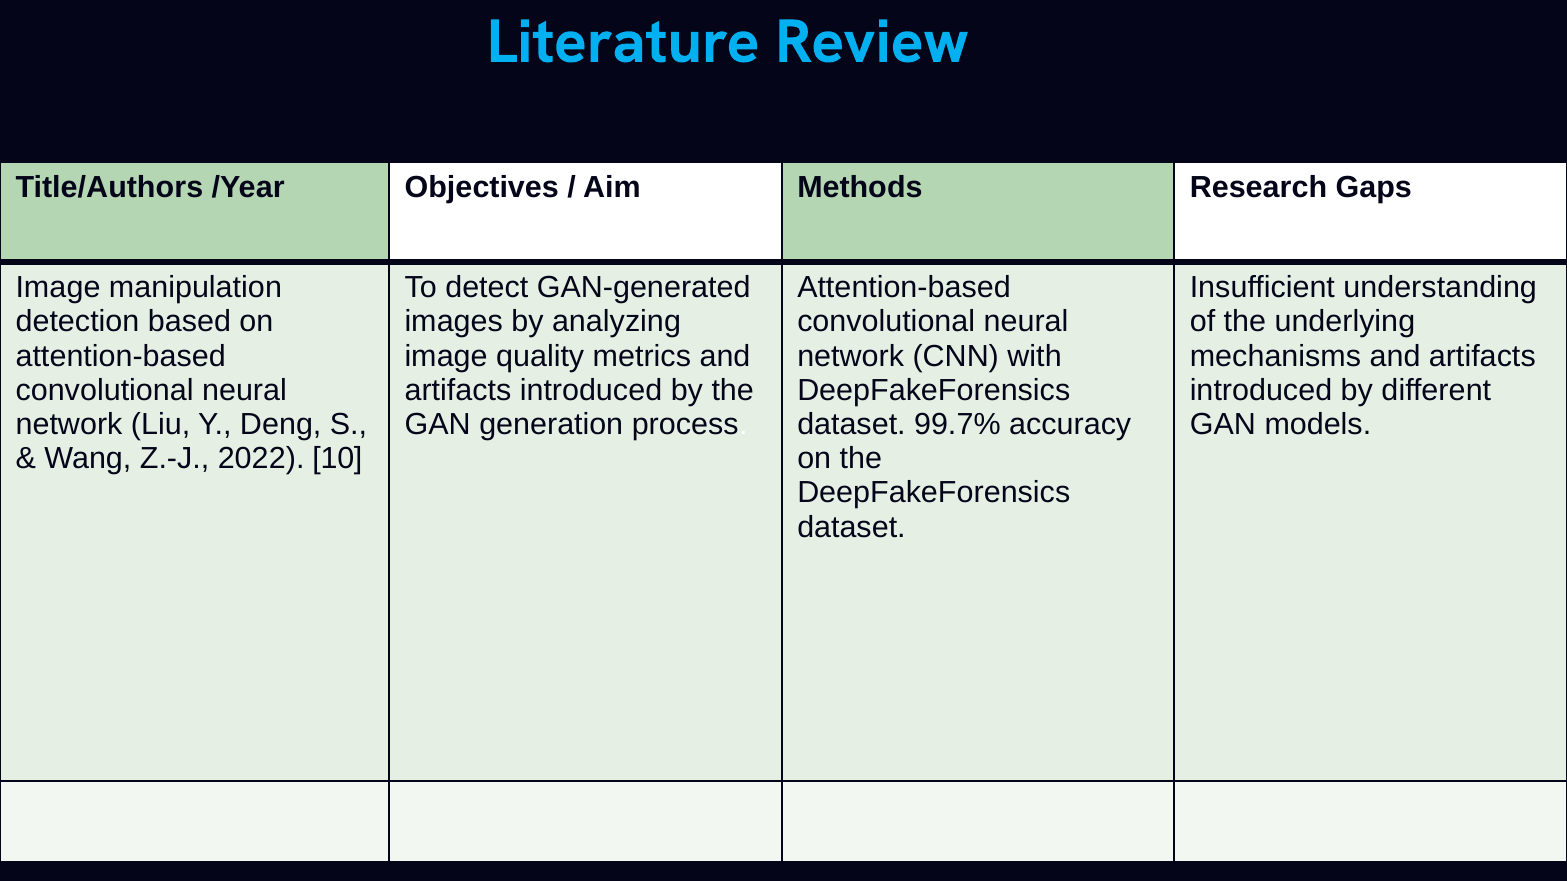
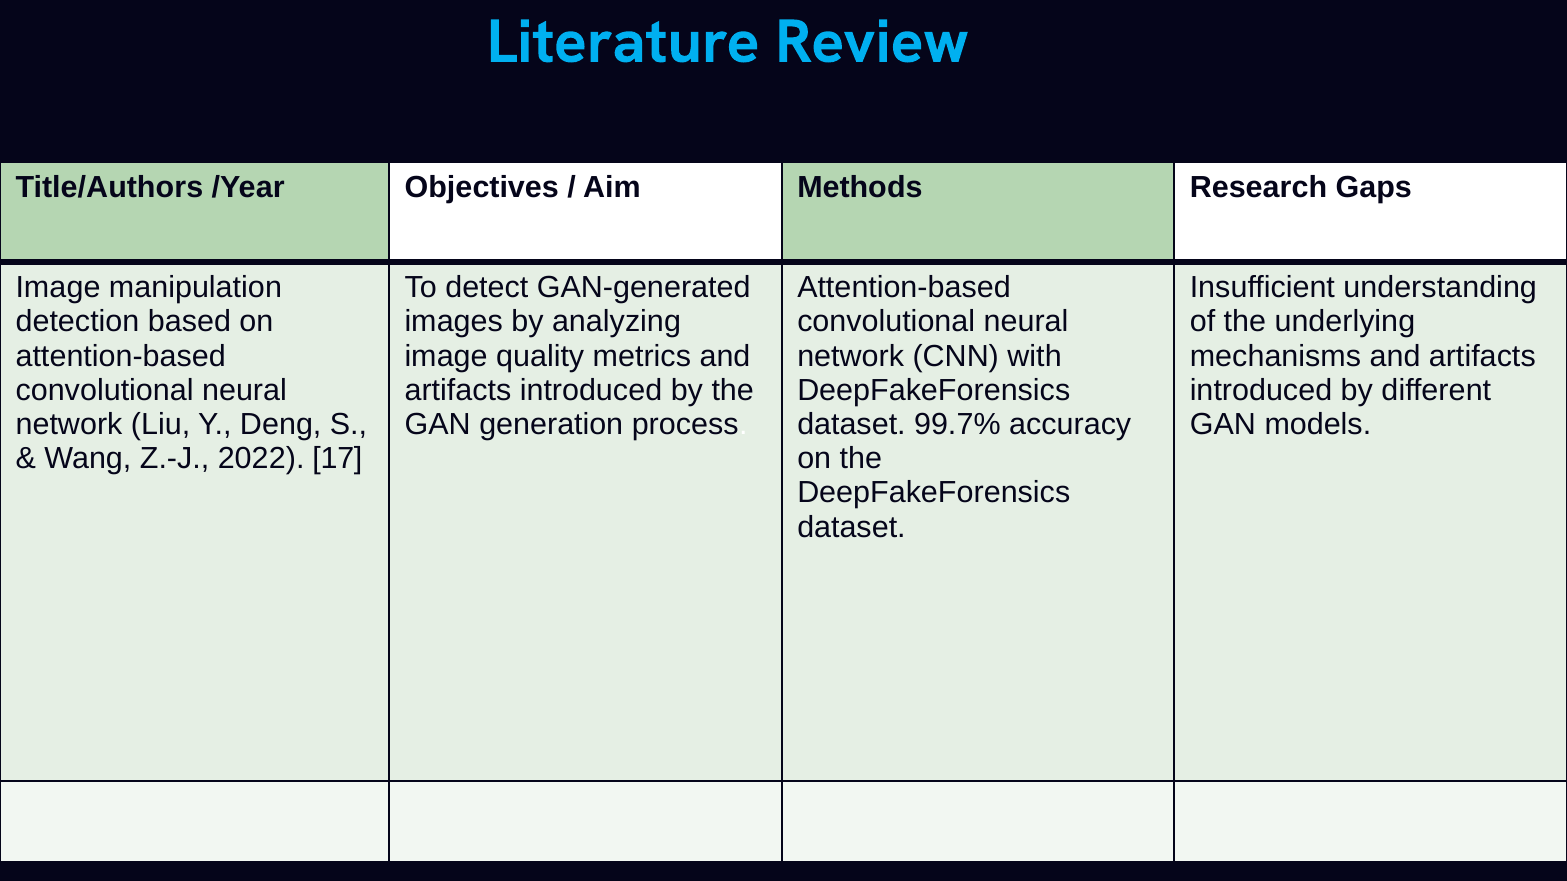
10: 10 -> 17
